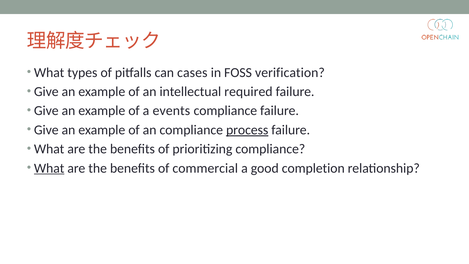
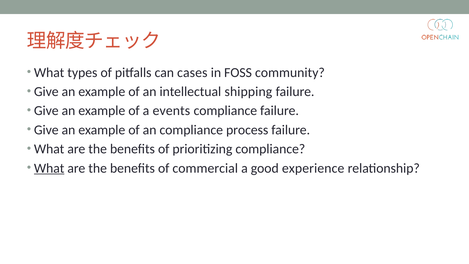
verification: verification -> community
required: required -> shipping
process underline: present -> none
completion: completion -> experience
